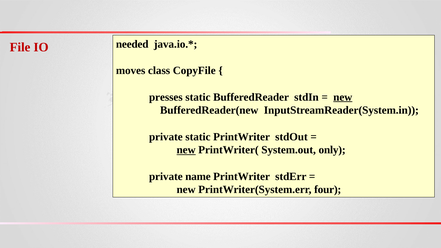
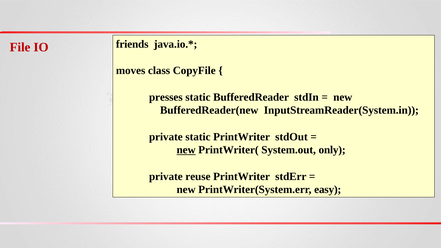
needed: needed -> friends
new at (343, 97) underline: present -> none
name: name -> reuse
four: four -> easy
